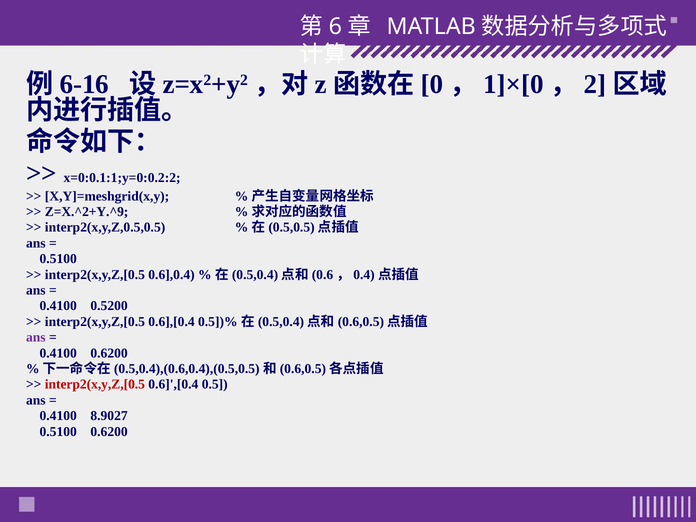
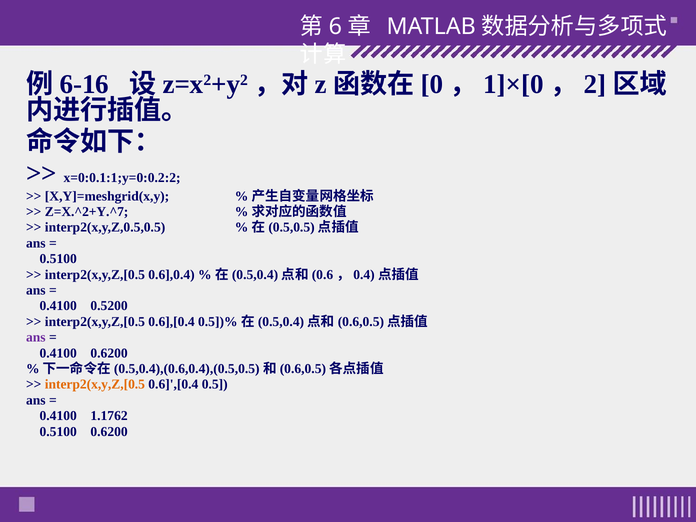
Z=X.^2+Y.^9: Z=X.^2+Y.^9 -> Z=X.^2+Y.^7
interp2(x,y,Z,[0.5 at (95, 385) colour: red -> orange
8.9027: 8.9027 -> 1.1762
